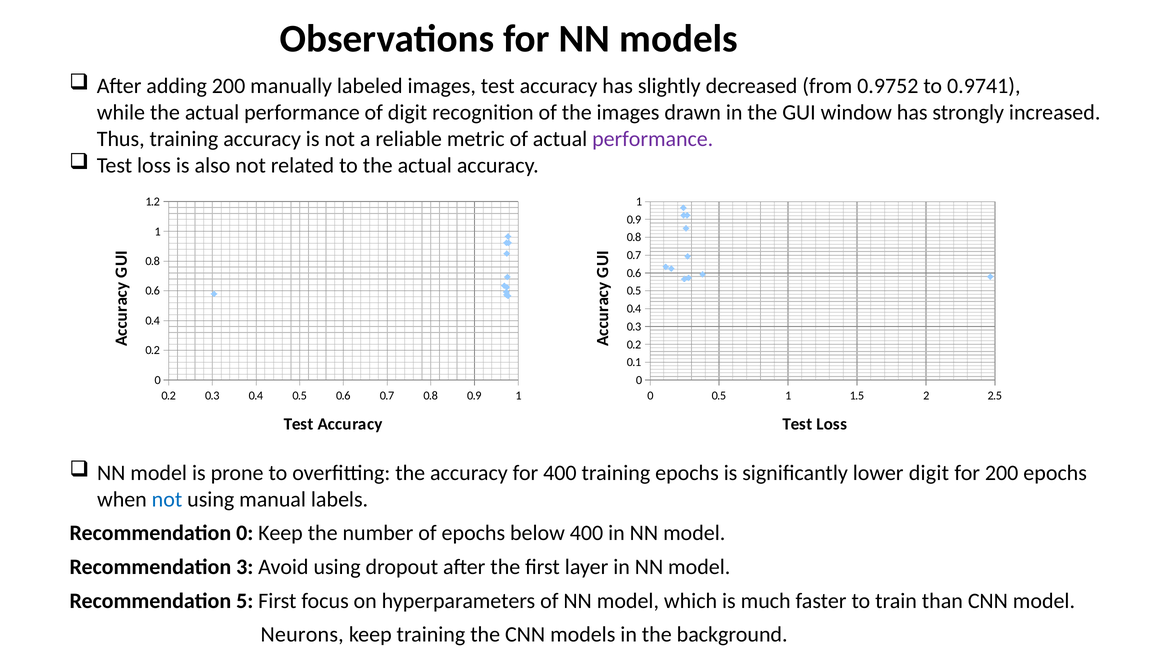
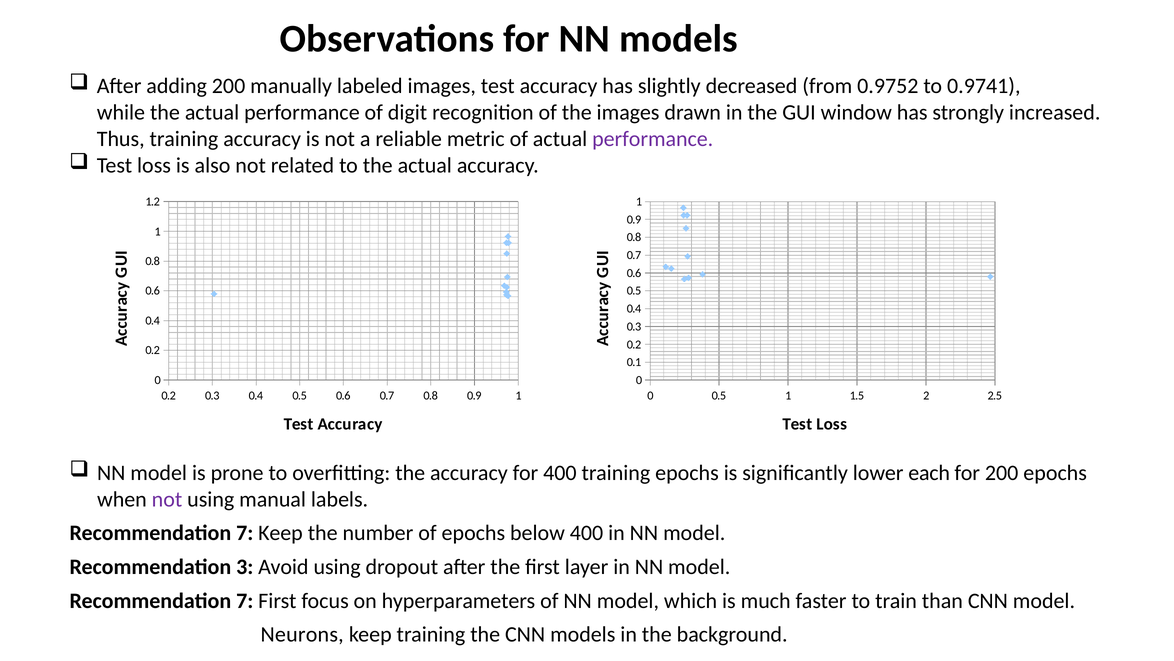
lower digit: digit -> each
not at (167, 499) colour: blue -> purple
0 at (245, 533): 0 -> 7
5 at (245, 600): 5 -> 7
